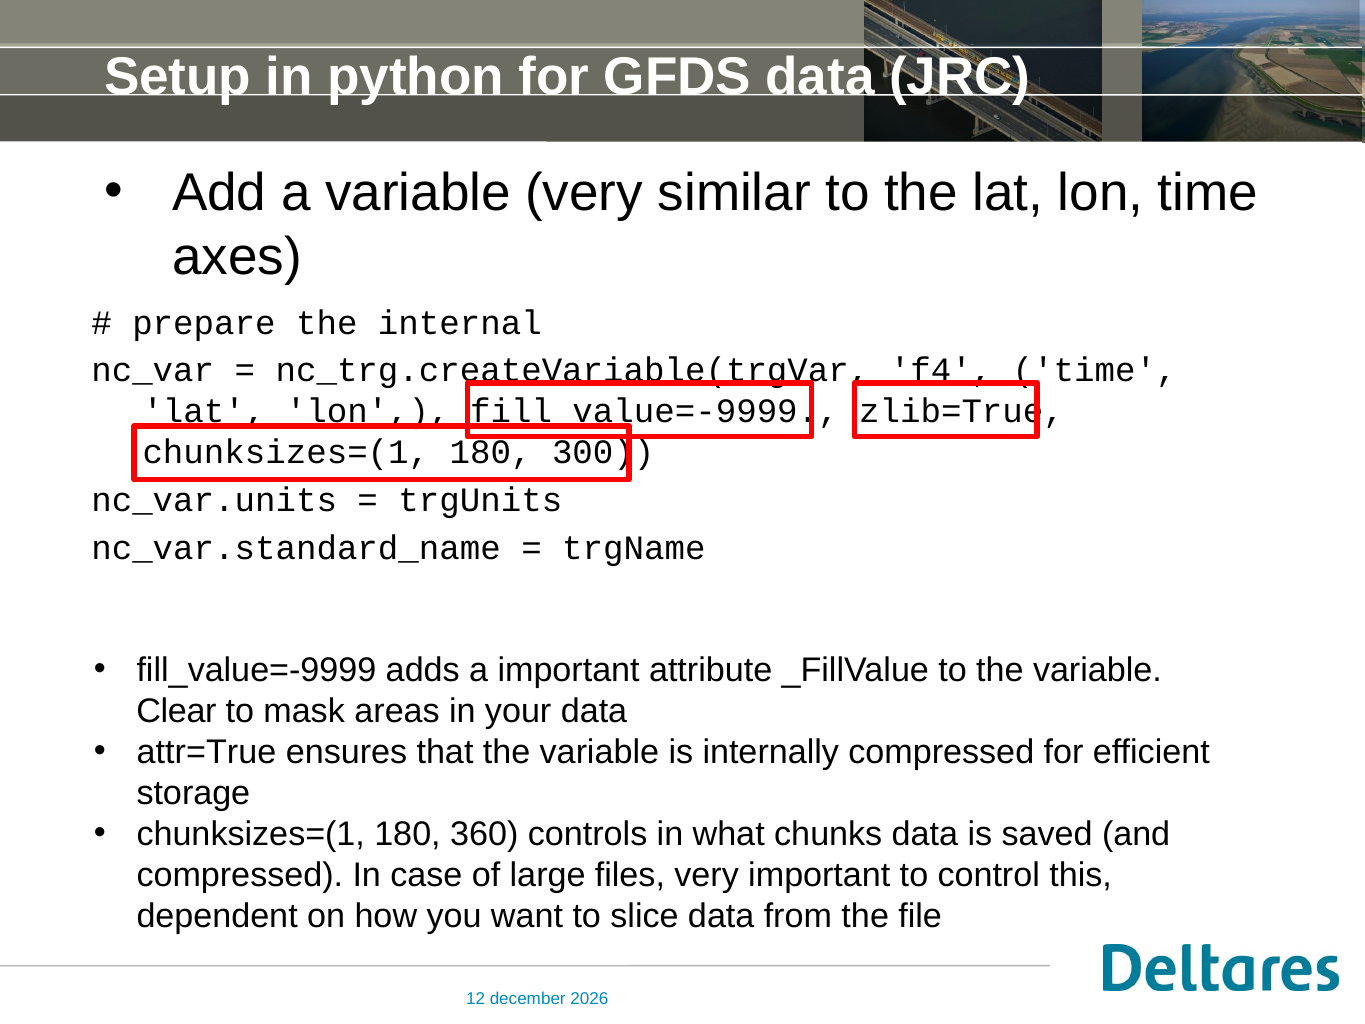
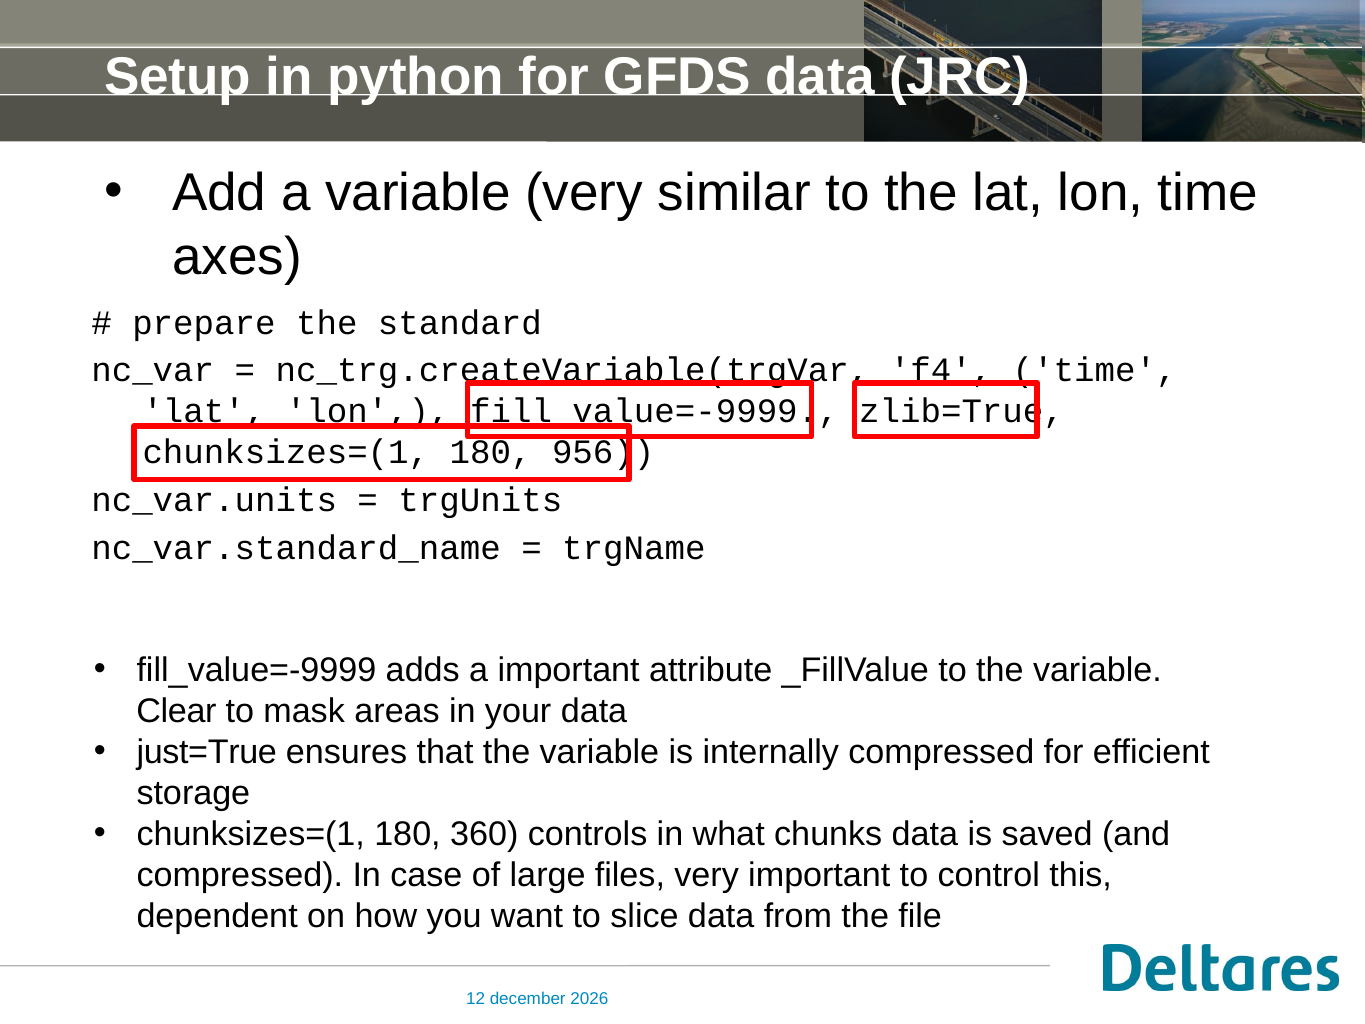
internal: internal -> standard
300: 300 -> 956
attr=True: attr=True -> just=True
